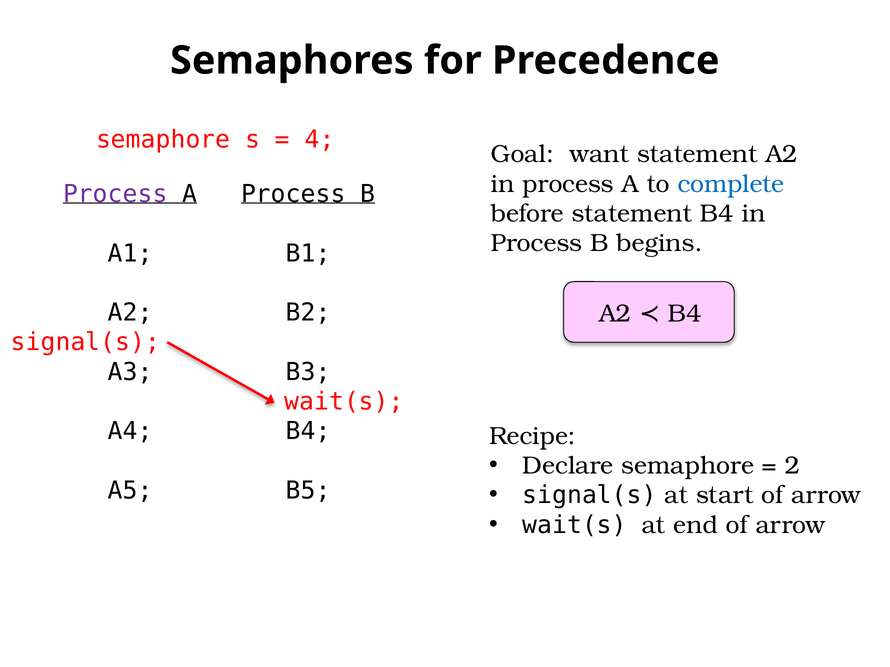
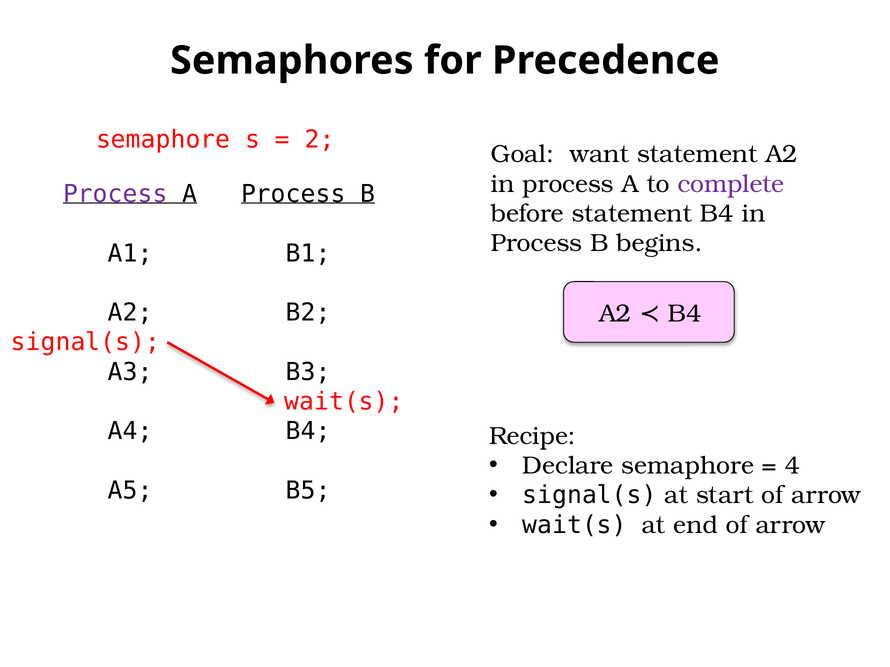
4: 4 -> 2
complete colour: blue -> purple
2: 2 -> 4
